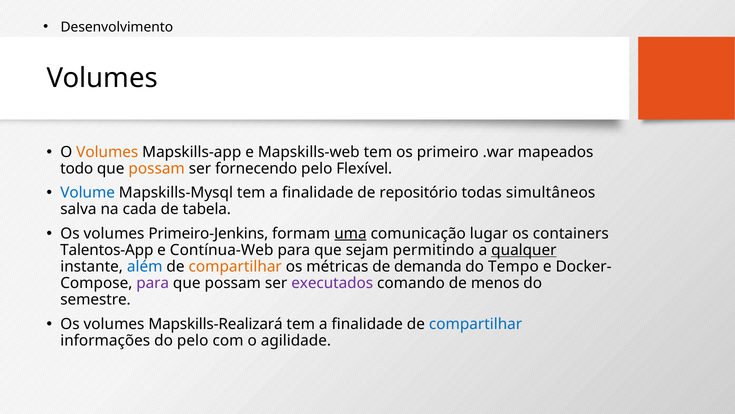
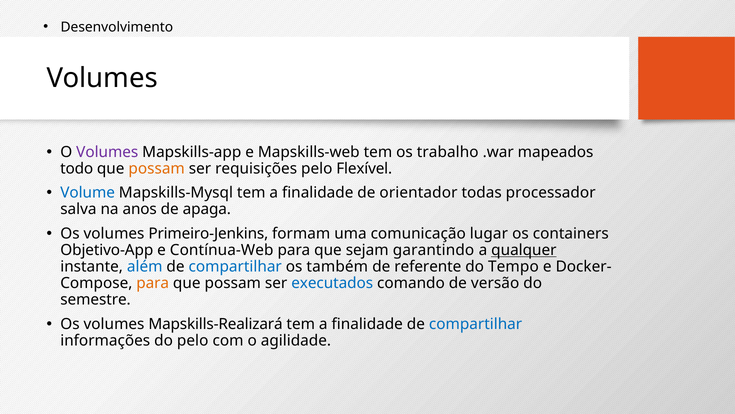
Volumes at (107, 152) colour: orange -> purple
primeiro: primeiro -> trabalho
fornecendo: fornecendo -> requisições
repositório: repositório -> orientador
simultâneos: simultâneos -> processador
cada: cada -> anos
tabela: tabela -> apaga
uma underline: present -> none
Talentos-App: Talentos-App -> Objetivo-App
permitindo: permitindo -> garantindo
compartilhar at (235, 266) colour: orange -> blue
métricas: métricas -> também
demanda: demanda -> referente
para at (153, 283) colour: purple -> orange
executados colour: purple -> blue
menos: menos -> versão
